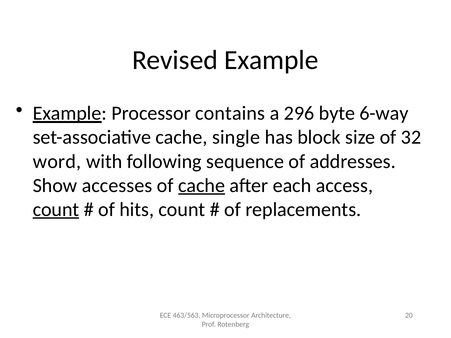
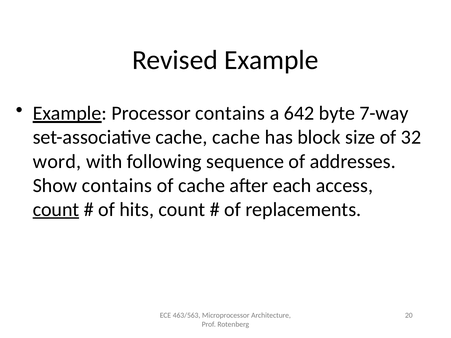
296: 296 -> 642
6-way: 6-way -> 7-way
cache single: single -> cache
Show accesses: accesses -> contains
cache at (202, 186) underline: present -> none
